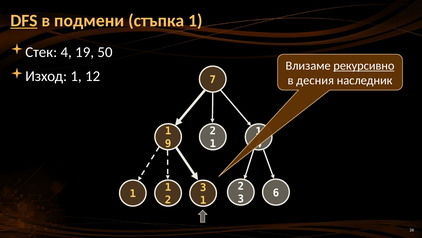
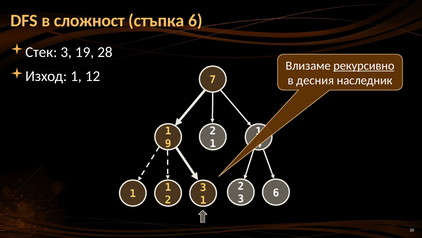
DFS underline: present -> none
подмени: подмени -> сложност
стъпка 1: 1 -> 6
Стек 4: 4 -> 3
50: 50 -> 28
